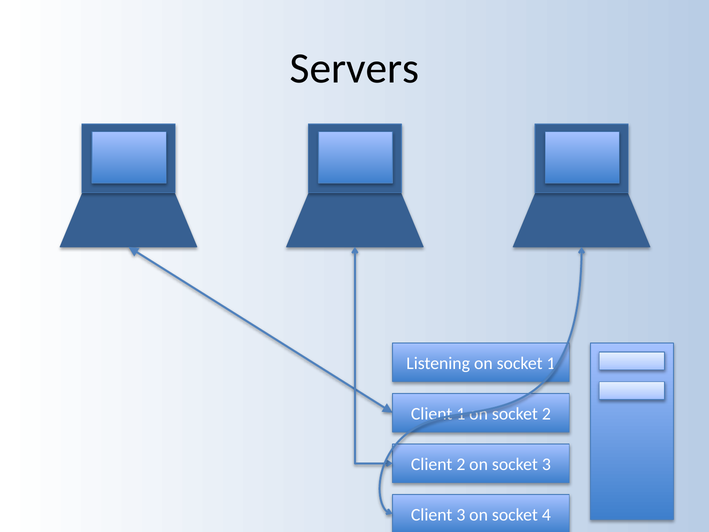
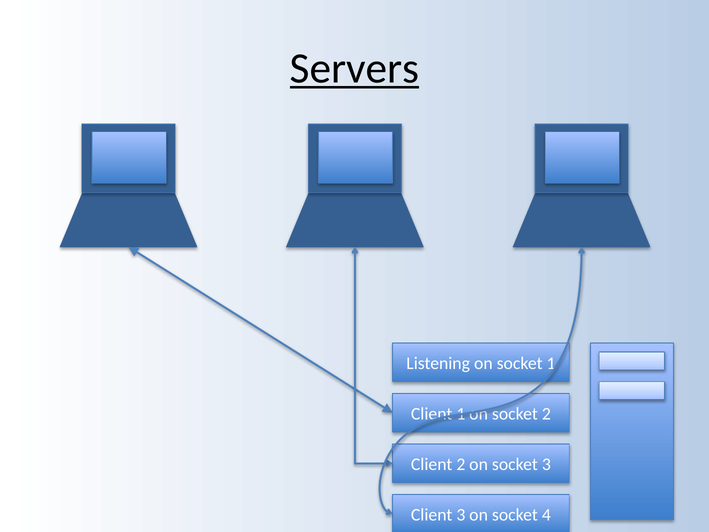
Servers underline: none -> present
